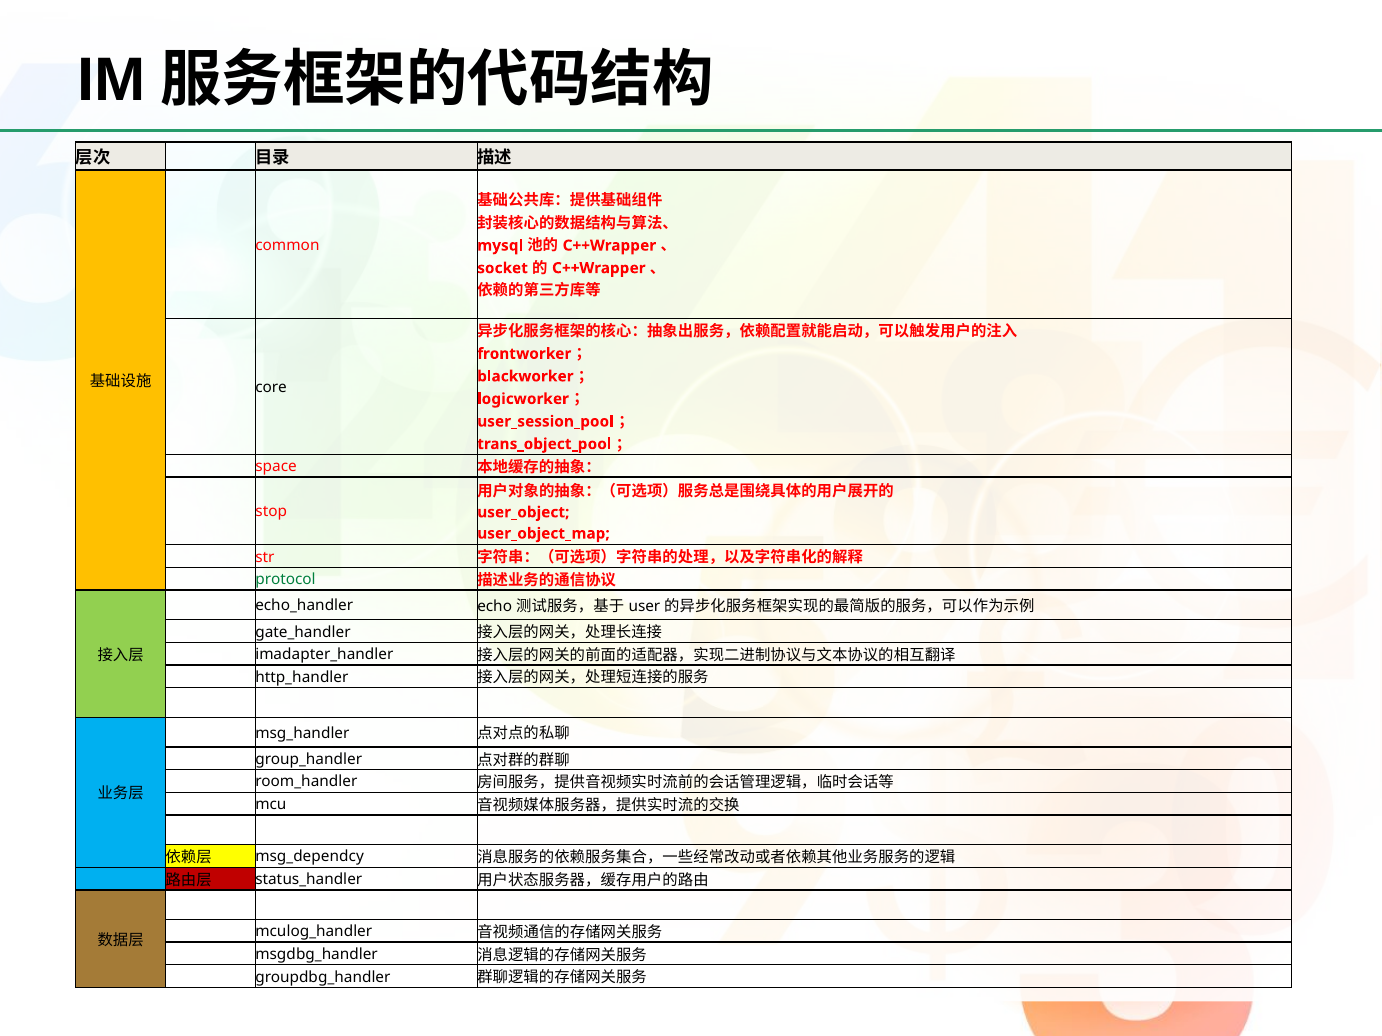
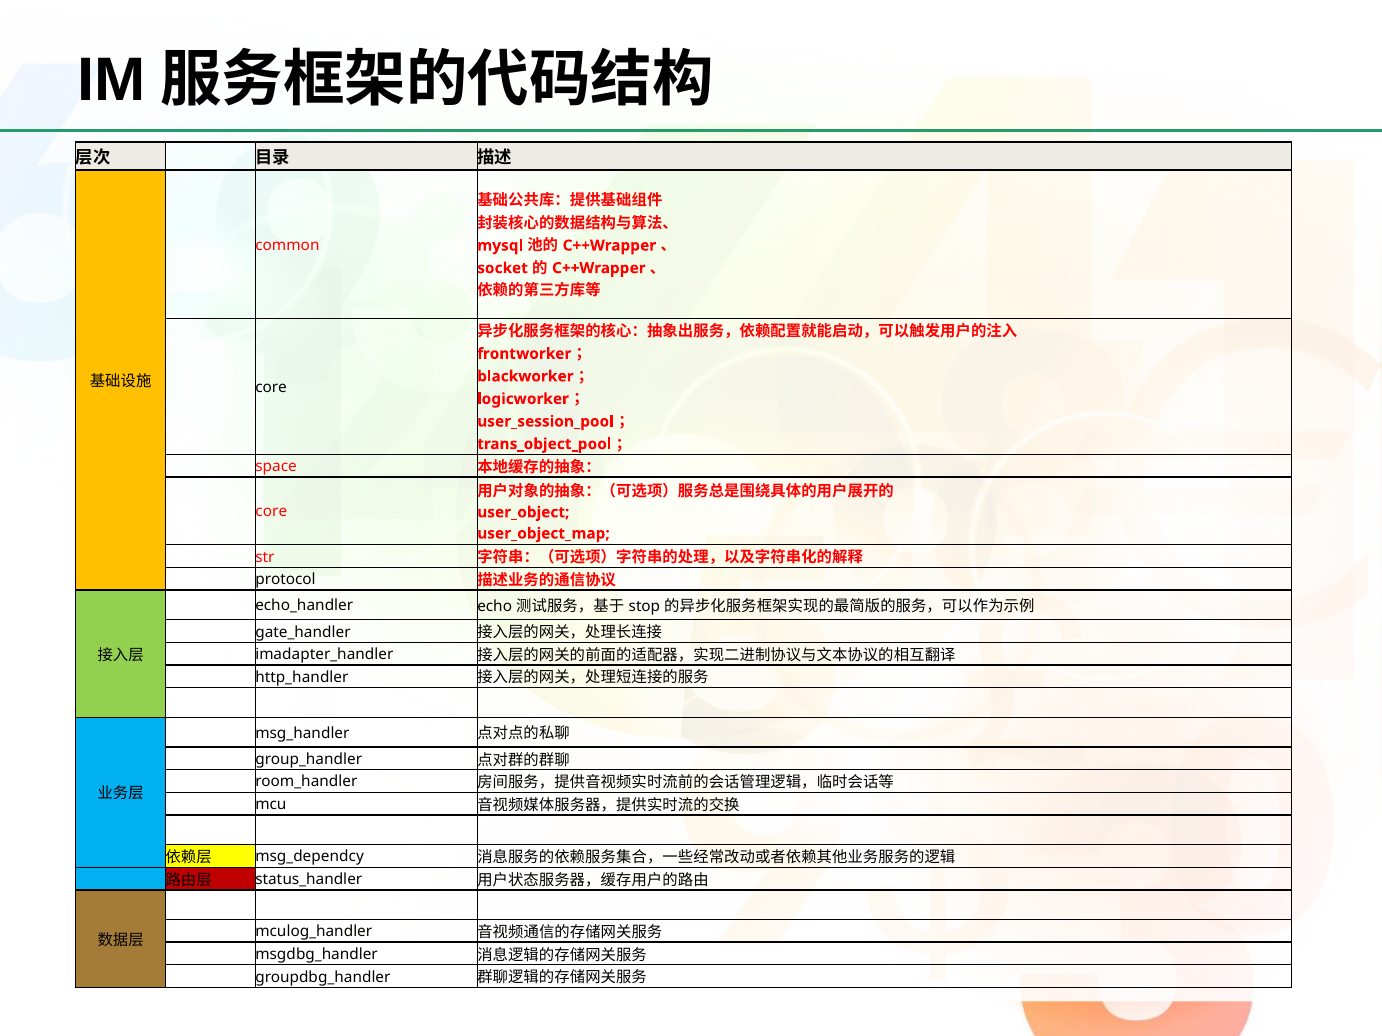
stop at (271, 512): stop -> core
protocol colour: green -> black
user: user -> stop
